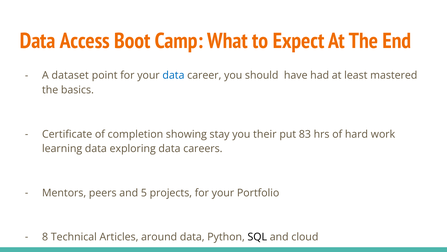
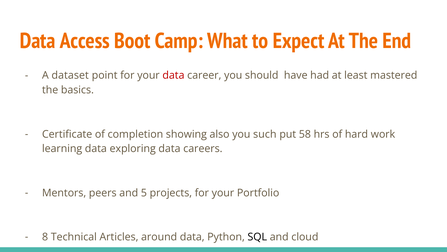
data at (173, 75) colour: blue -> red
stay: stay -> also
their: their -> such
83: 83 -> 58
